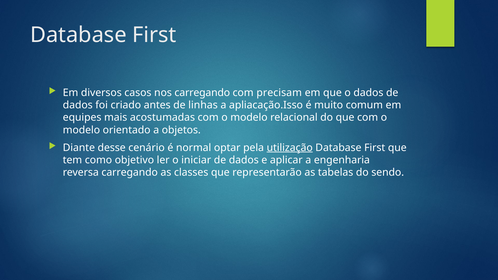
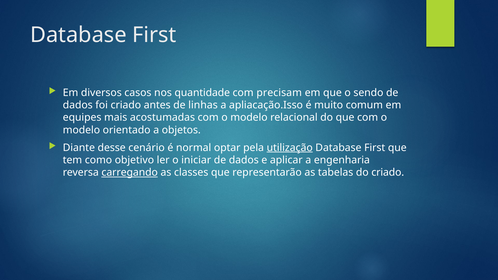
nos carregando: carregando -> quantidade
o dados: dados -> sendo
carregando at (130, 173) underline: none -> present
do sendo: sendo -> criado
